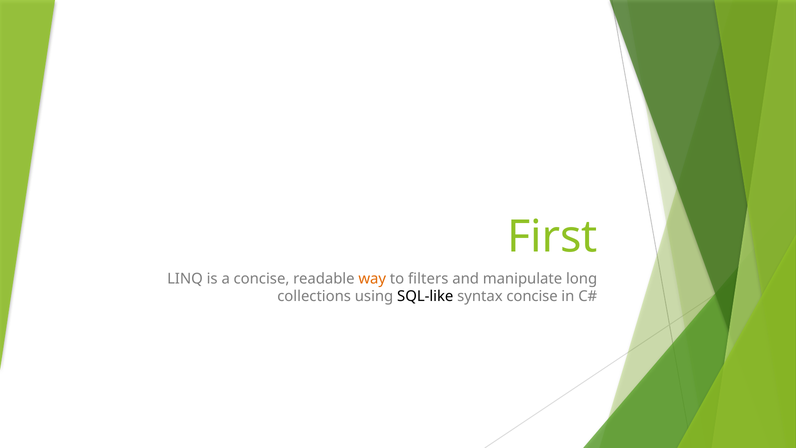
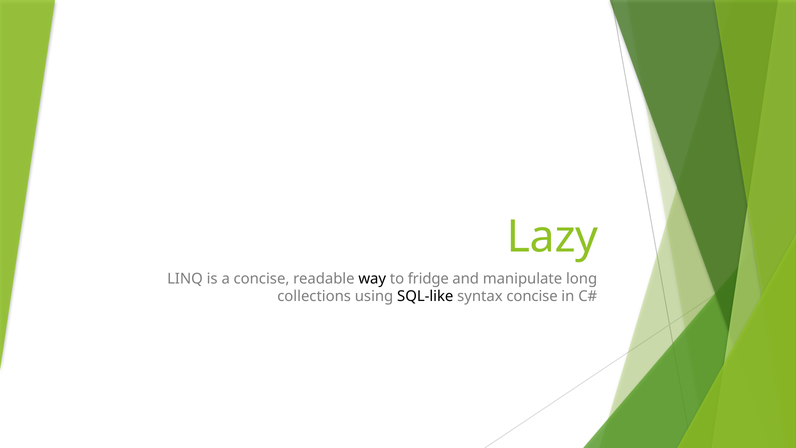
First: First -> Lazy
way colour: orange -> black
filters: filters -> fridge
